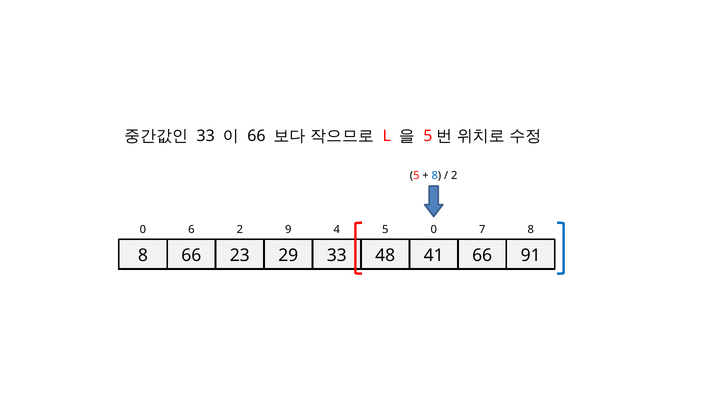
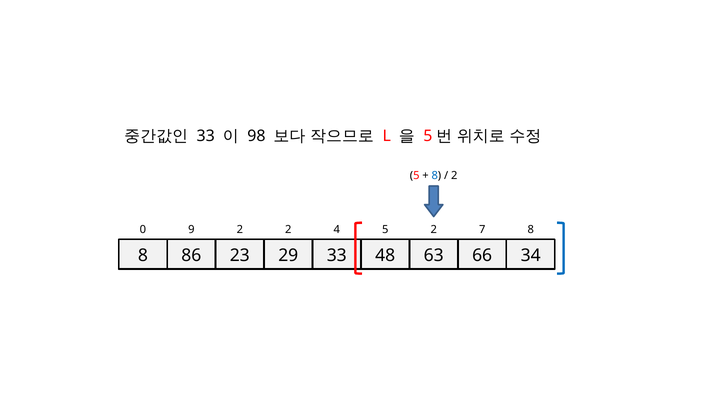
66 at (256, 136): 66 -> 98
6: 6 -> 9
2 9: 9 -> 2
5 0: 0 -> 2
8 66: 66 -> 86
41: 41 -> 63
91: 91 -> 34
